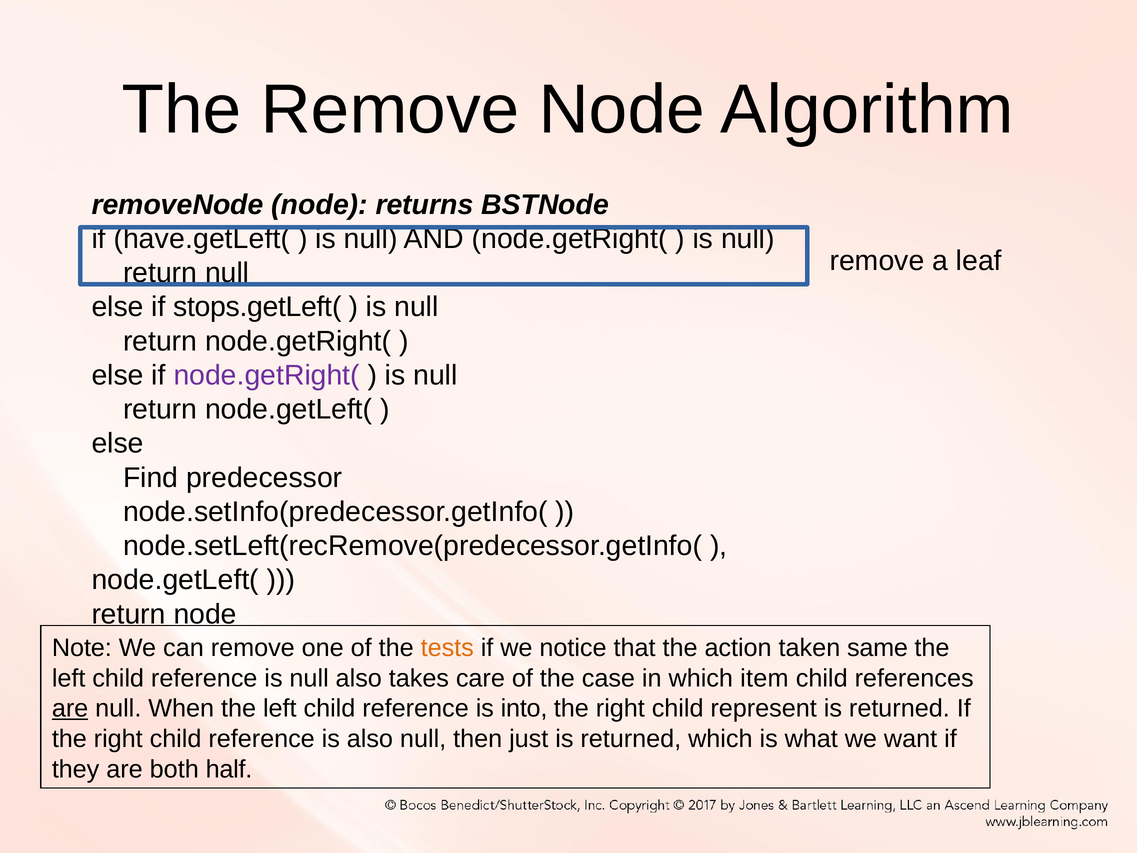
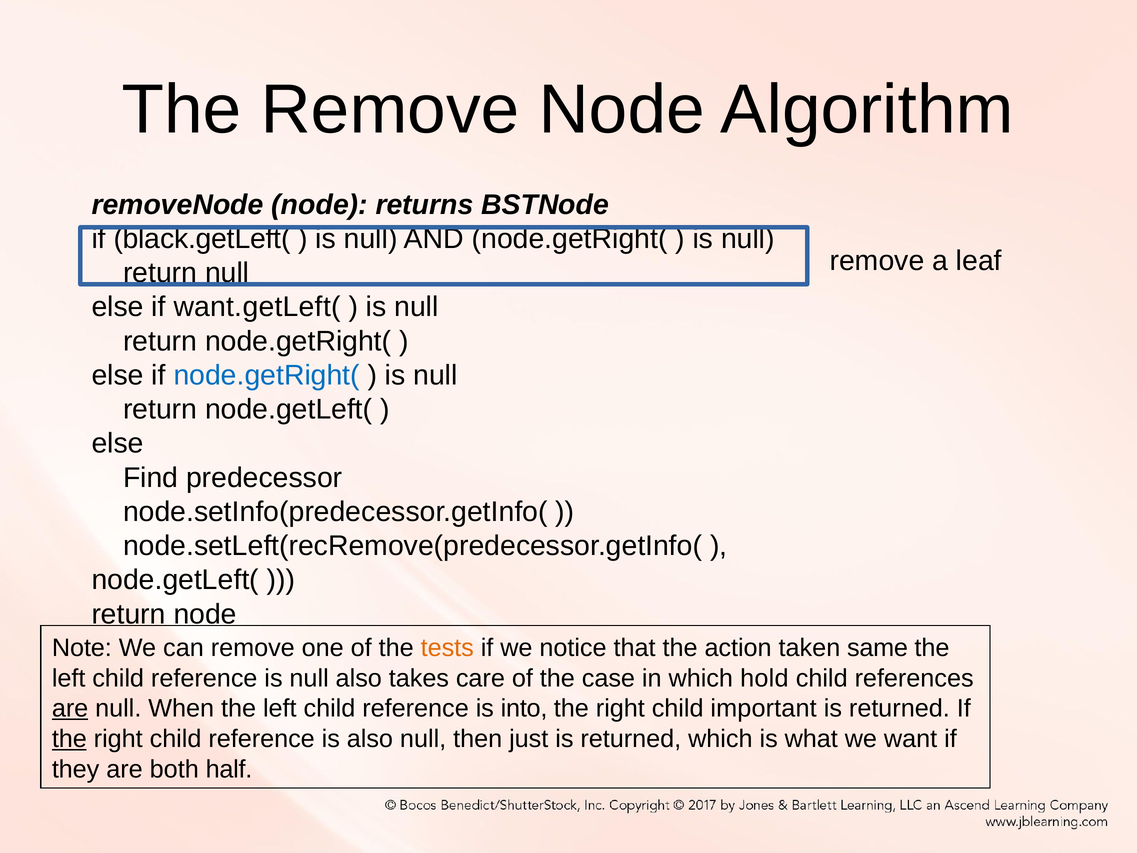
have.getLeft(: have.getLeft( -> black.getLeft(
stops.getLeft(: stops.getLeft( -> want.getLeft(
node.getRight( at (267, 375) colour: purple -> blue
item: item -> hold
represent: represent -> important
the at (69, 739) underline: none -> present
